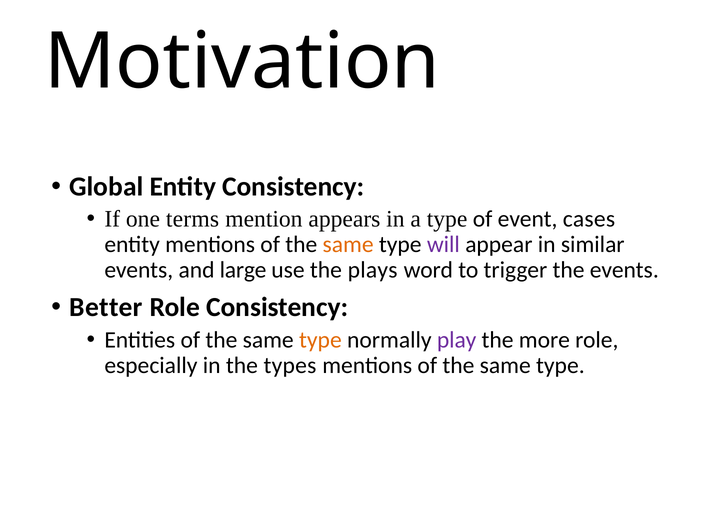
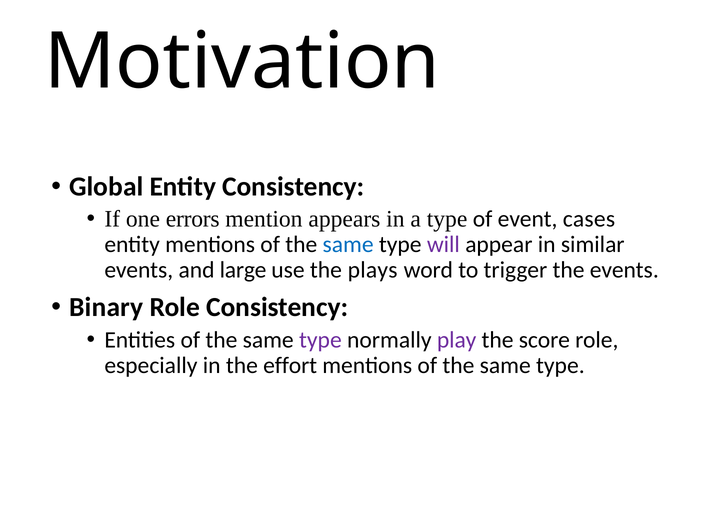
terms: terms -> errors
same at (348, 245) colour: orange -> blue
Better: Better -> Binary
type at (320, 340) colour: orange -> purple
more: more -> score
types: types -> effort
